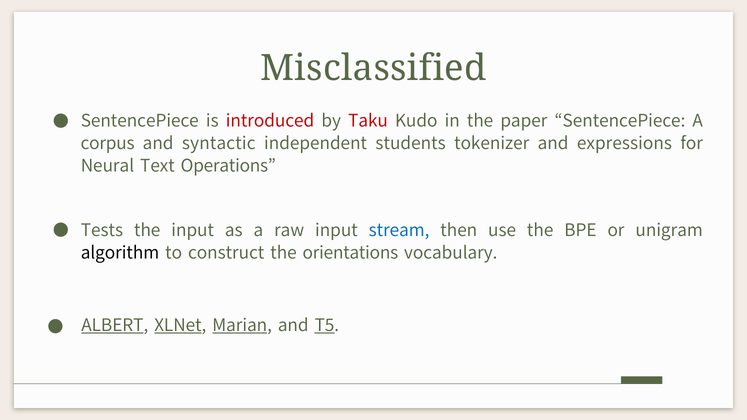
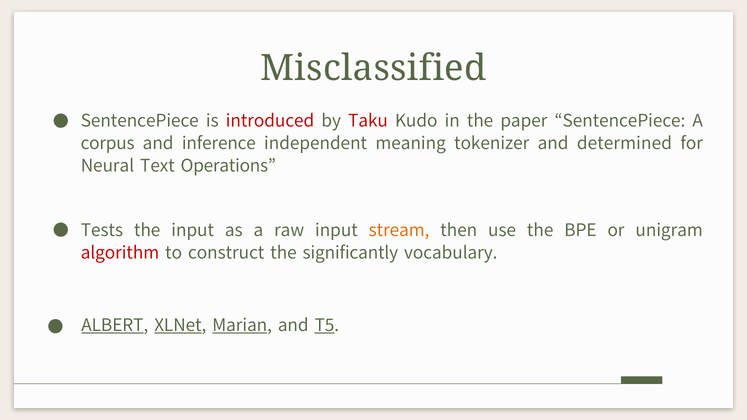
syntactic: syntactic -> inference
students: students -> meaning
expressions: expressions -> determined
stream colour: blue -> orange
algorithm colour: black -> red
orientations: orientations -> significantly
